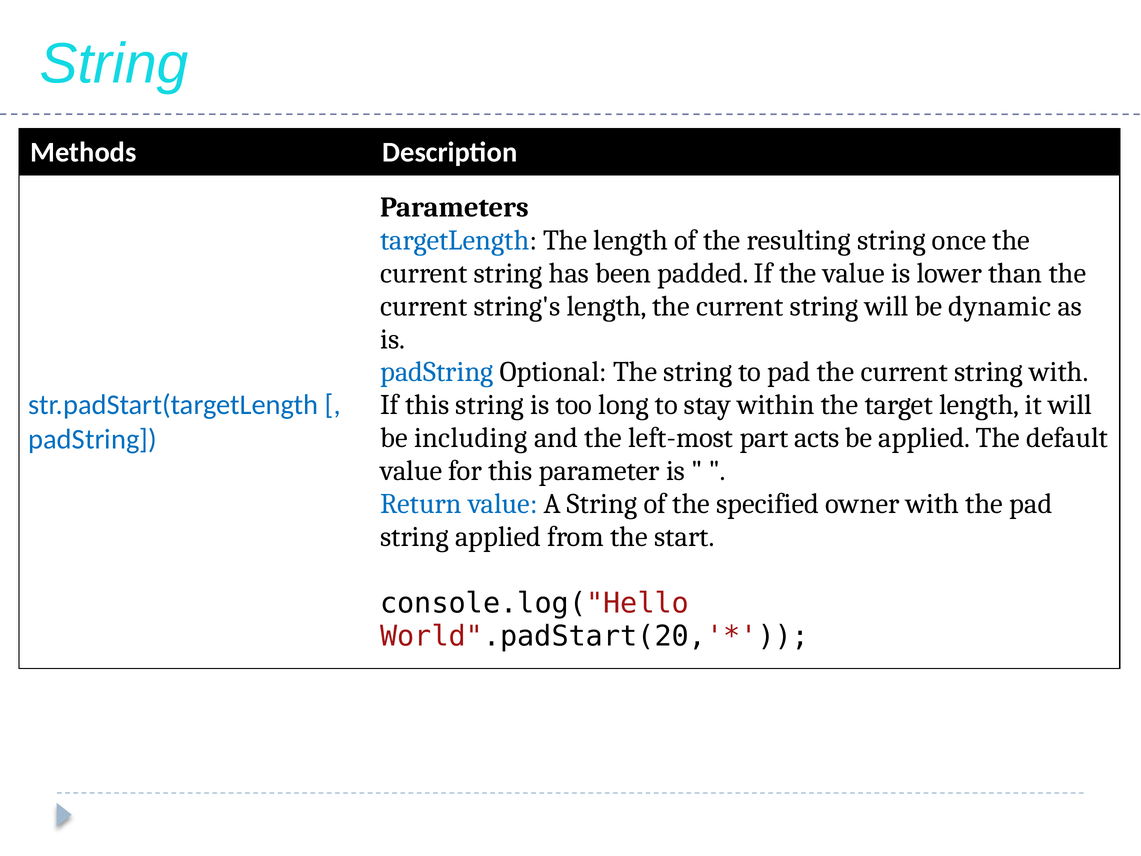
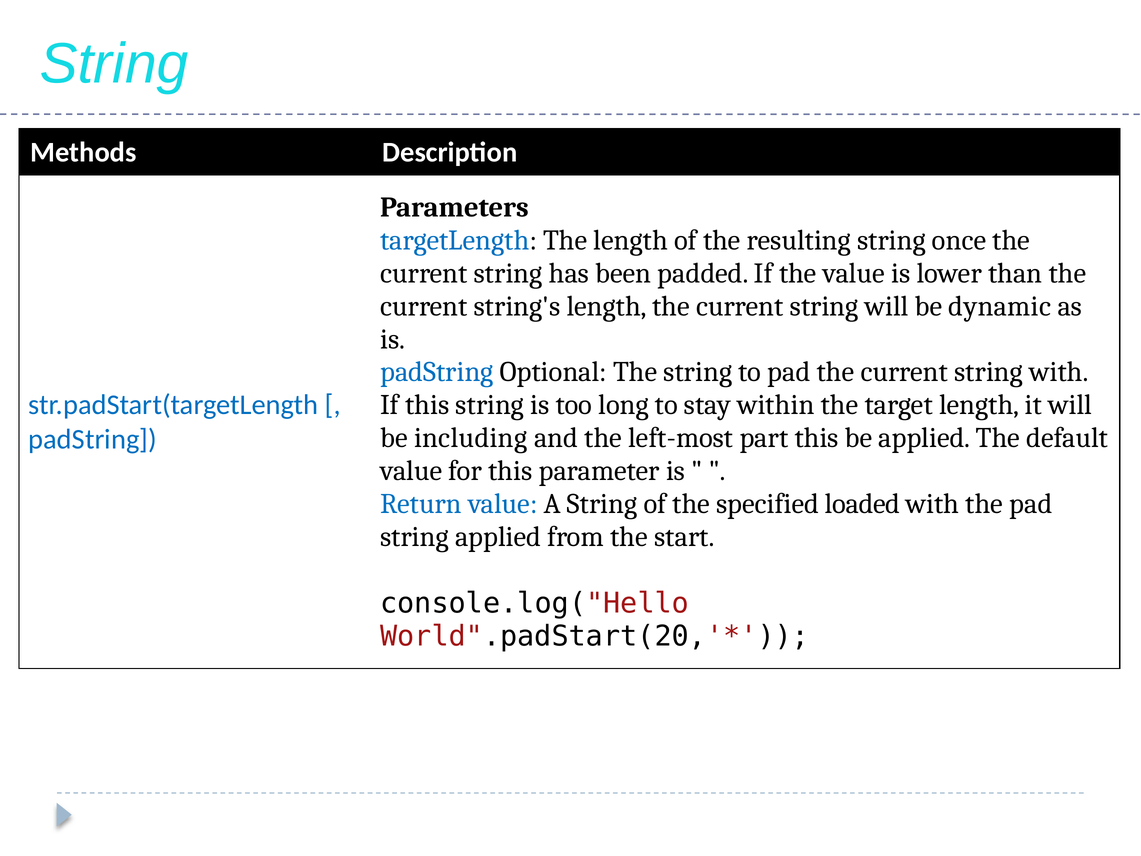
part acts: acts -> this
owner: owner -> loaded
